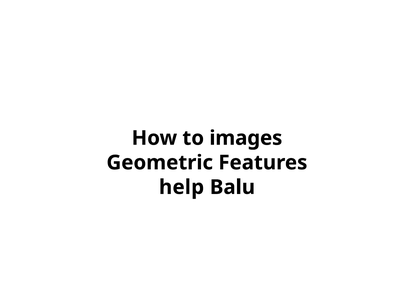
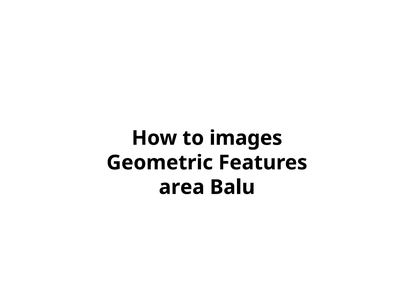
help: help -> area
